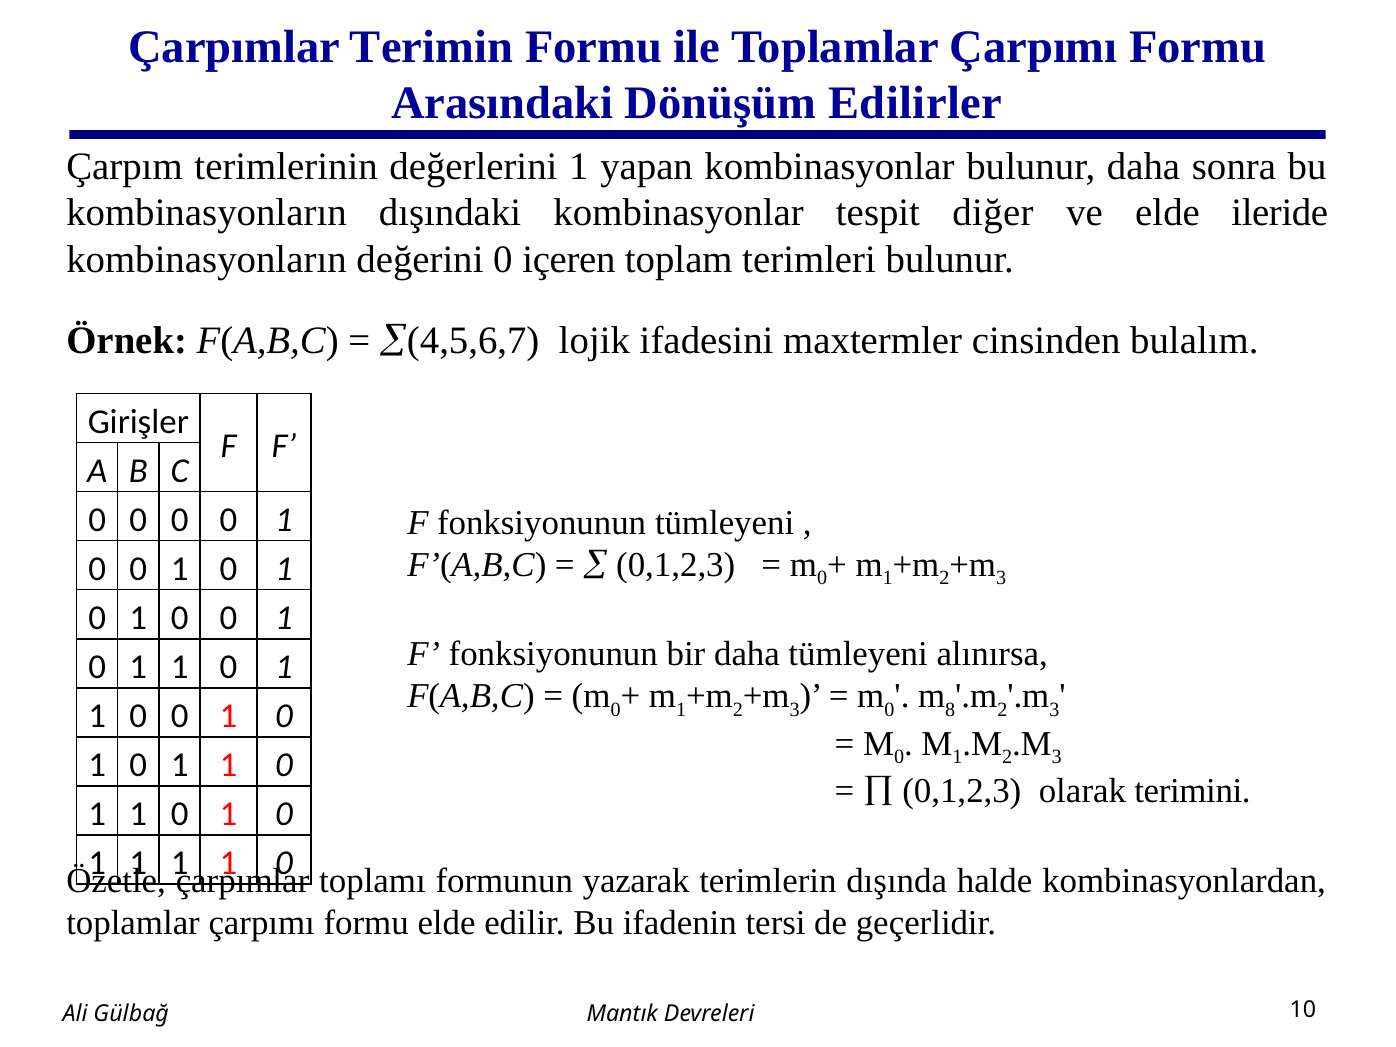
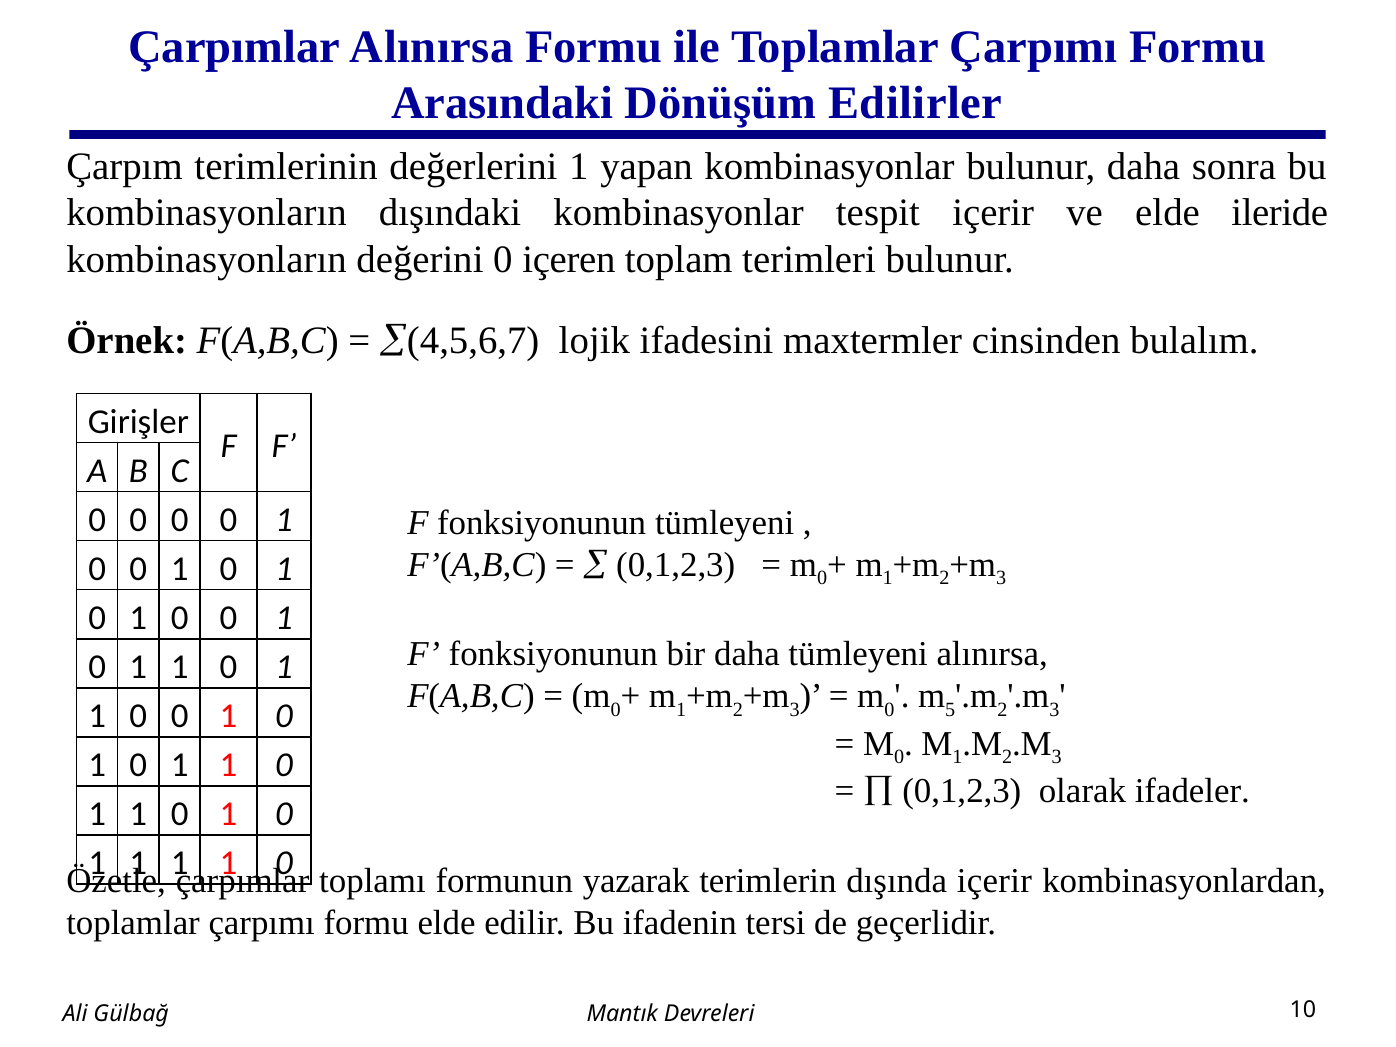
Çarpımlar Terimin: Terimin -> Alınırsa
tespit diğer: diğer -> içerir
8: 8 -> 5
terimini: terimini -> ifadeler
dışında halde: halde -> içerir
